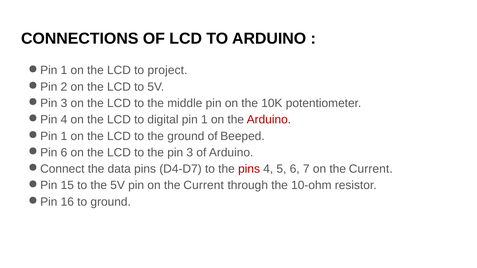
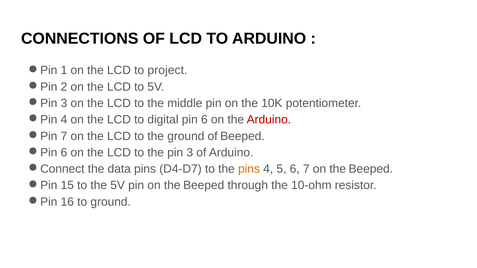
pin 1: 1 -> 6
1 at (64, 136): 1 -> 7
pins at (249, 169) colour: red -> orange
7 on the Current: Current -> Beeped
pin on the Current: Current -> Beeped
